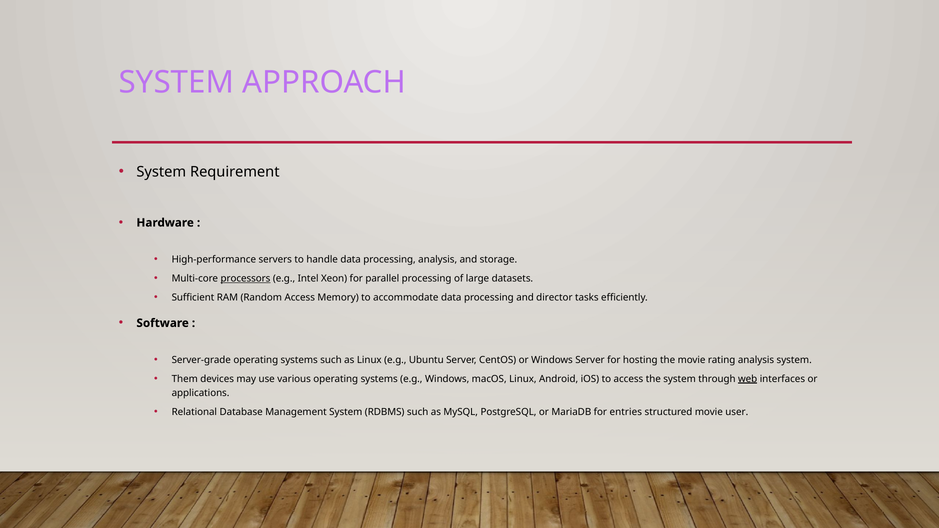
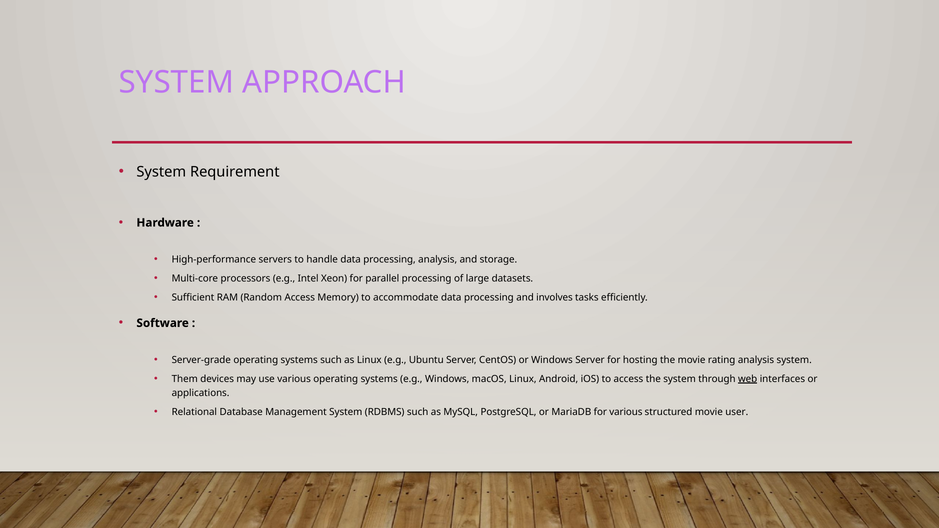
processors underline: present -> none
director: director -> involves
for entries: entries -> various
